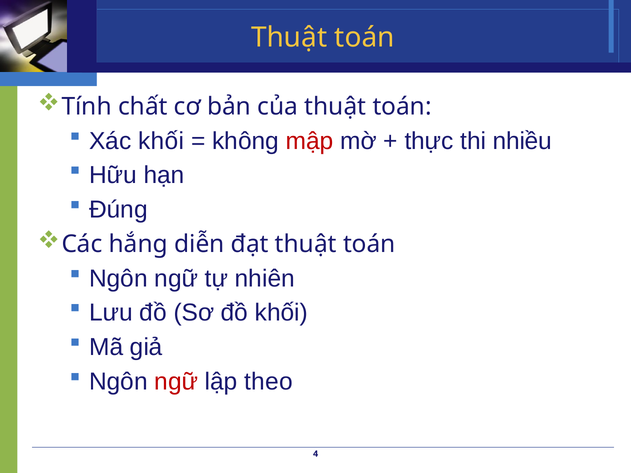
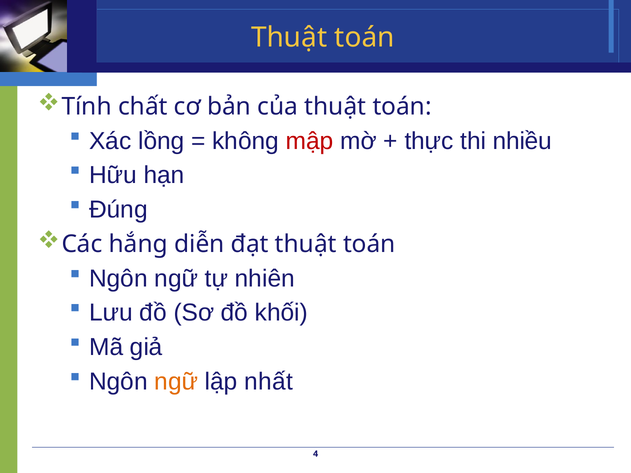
Xác khối: khối -> lồng
ngữ at (176, 382) colour: red -> orange
theo: theo -> nhất
